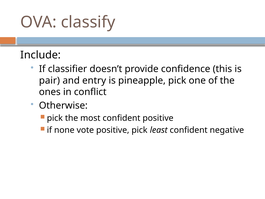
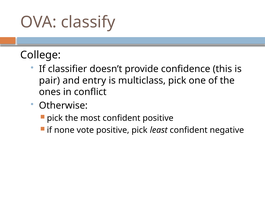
Include: Include -> College
pineapple: pineapple -> multiclass
